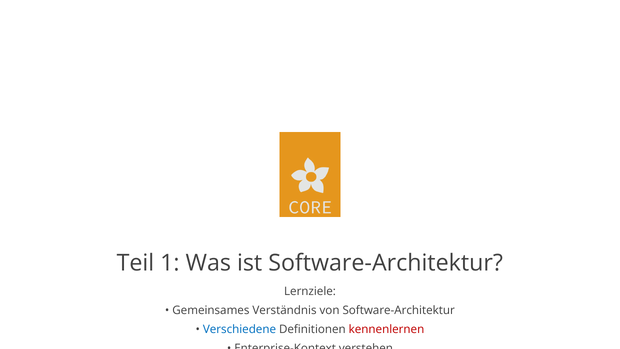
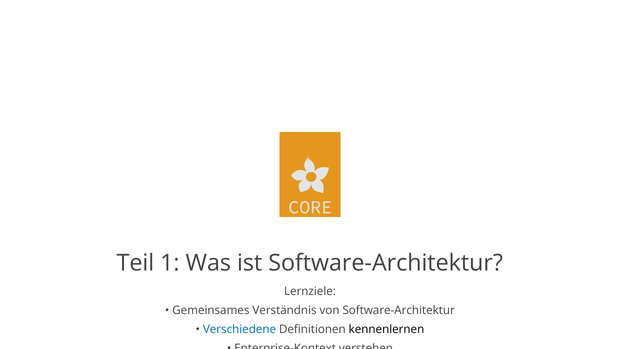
kennenlernen colour: red -> black
